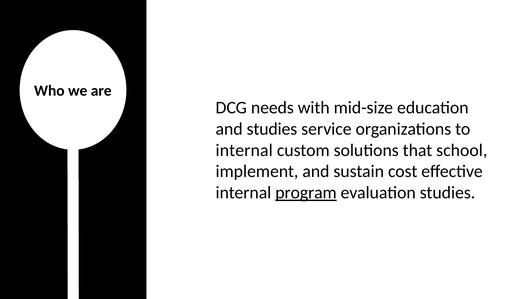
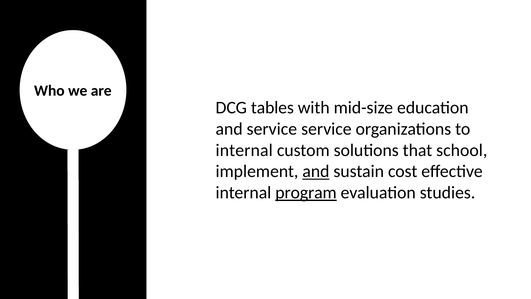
needs: needs -> tables
and studies: studies -> service
and at (316, 171) underline: none -> present
